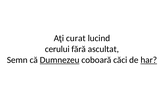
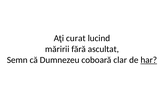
cerului: cerului -> măririi
Dumnezeu underline: present -> none
căci: căci -> clar
